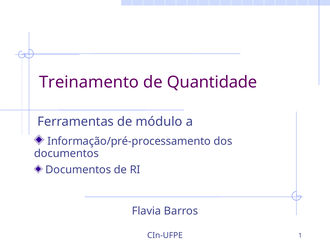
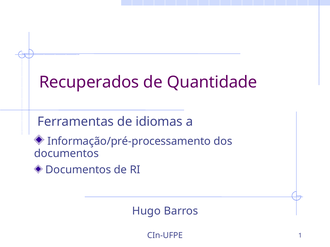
Treinamento: Treinamento -> Recuperados
módulo: módulo -> idiomas
Flavia: Flavia -> Hugo
